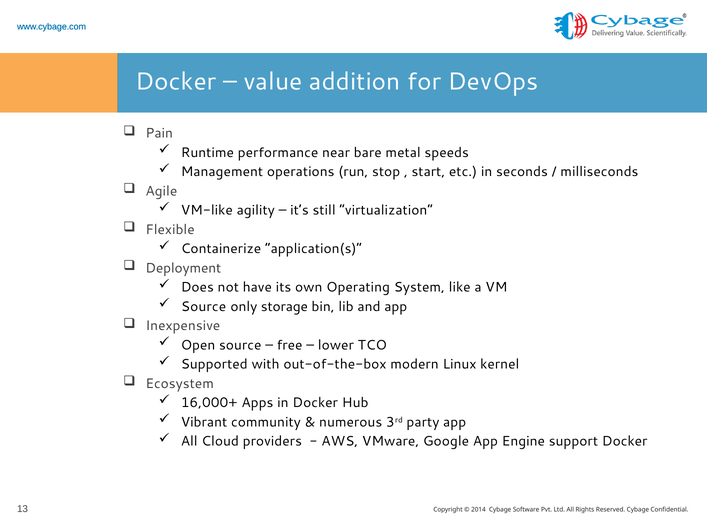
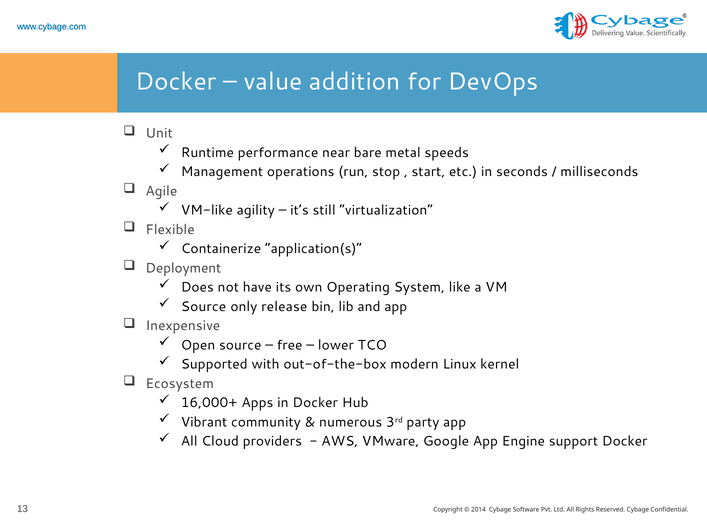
Pain: Pain -> Unit
storage: storage -> release
